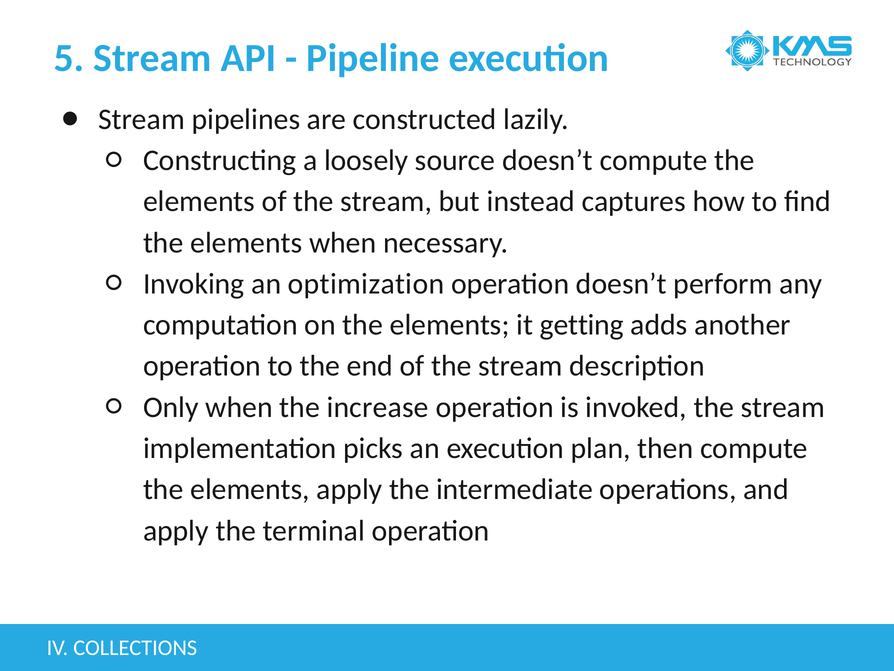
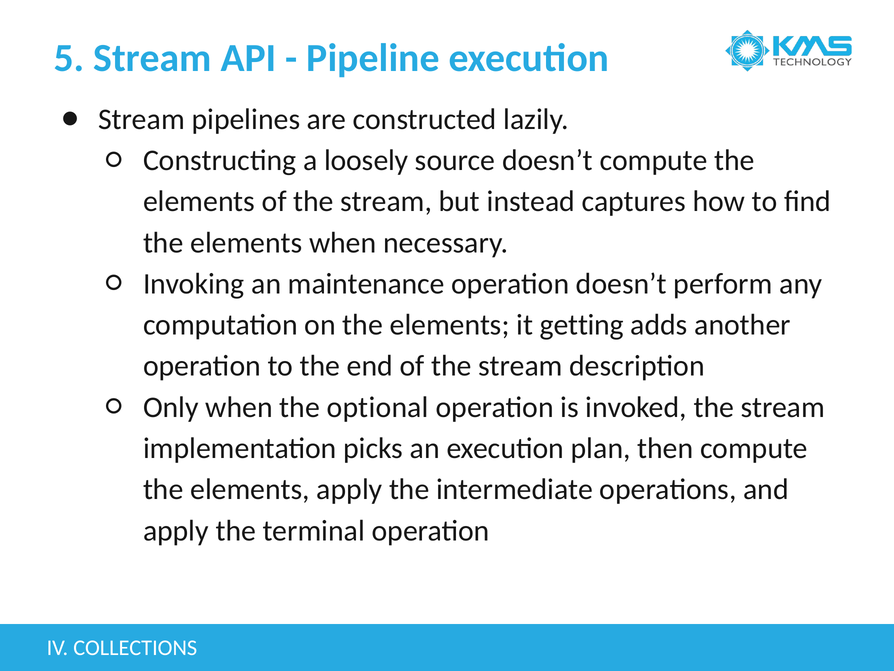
optimization: optimization -> maintenance
increase: increase -> optional
